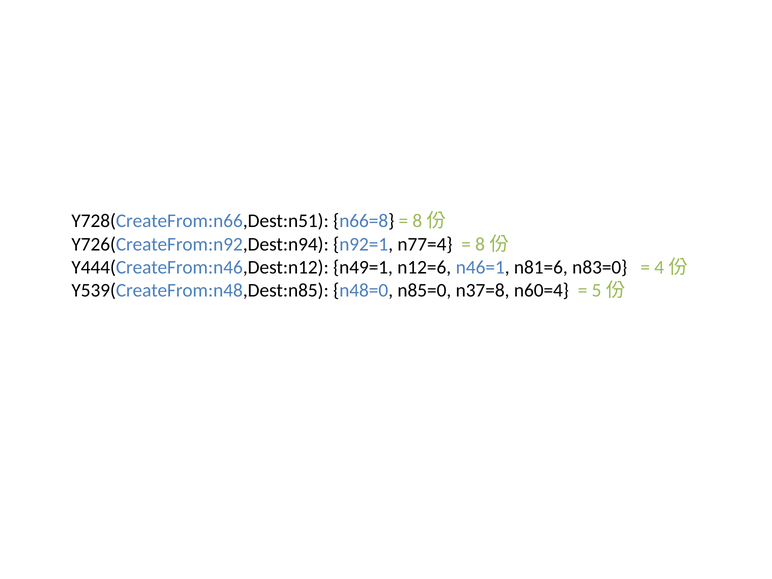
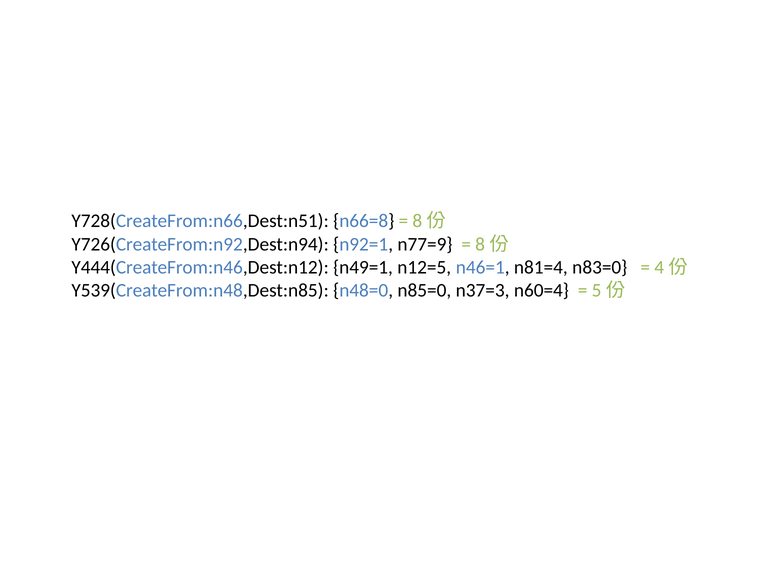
n77=4: n77=4 -> n77=9
n12=6: n12=6 -> n12=5
n81=6: n81=6 -> n81=4
n37=8: n37=8 -> n37=3
